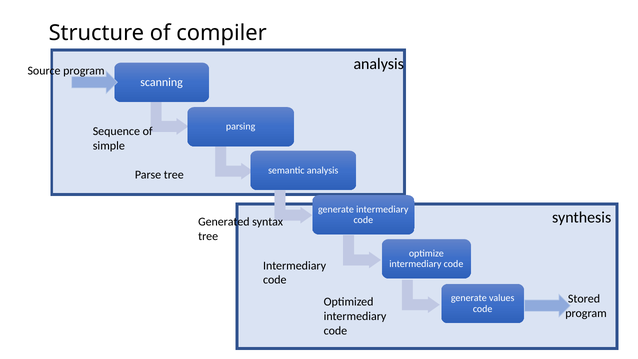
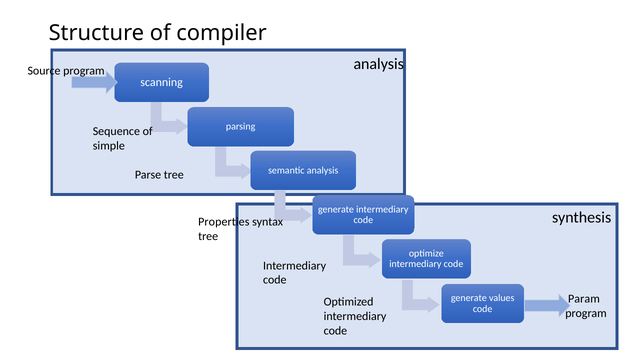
Generated: Generated -> Properties
Stored: Stored -> Param
